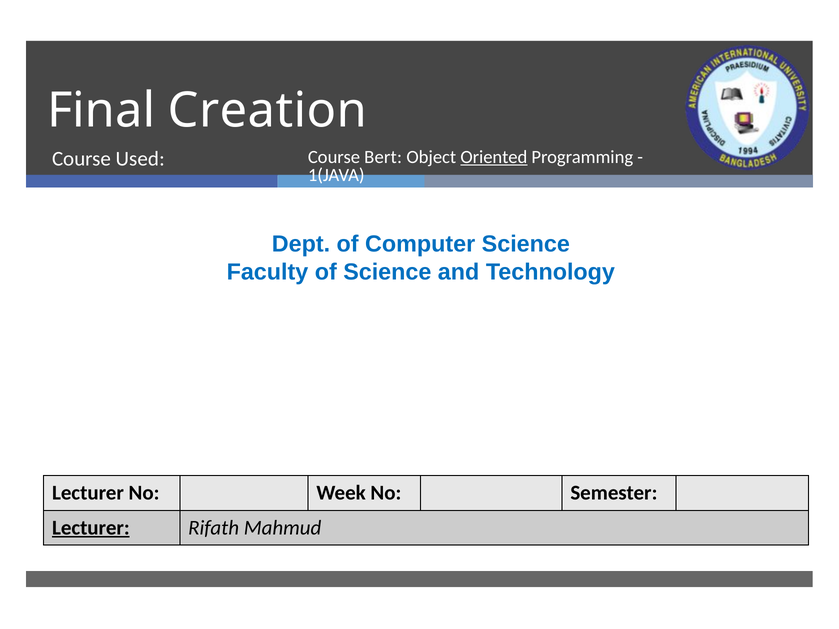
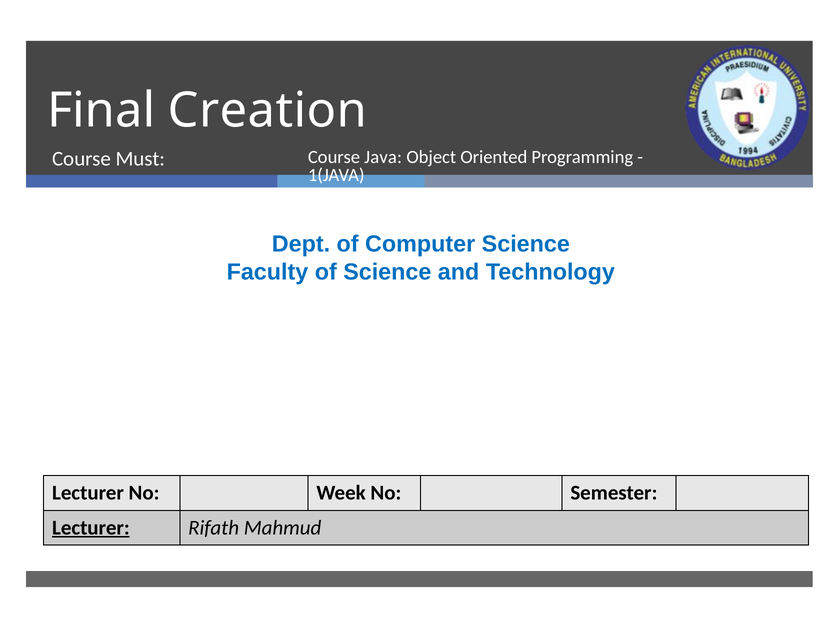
Bert: Bert -> Java
Oriented underline: present -> none
Used: Used -> Must
